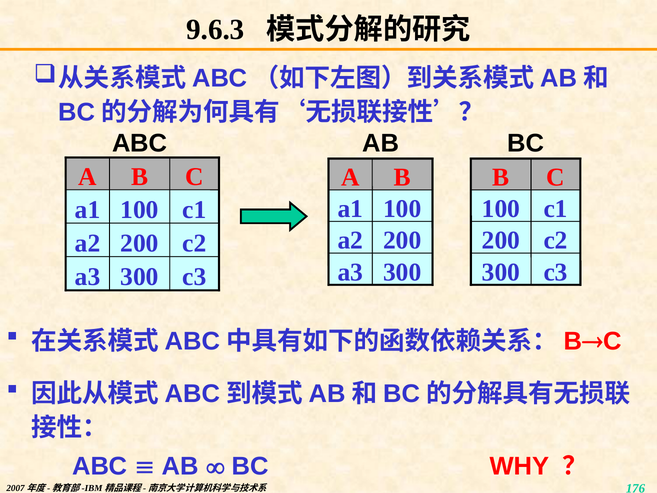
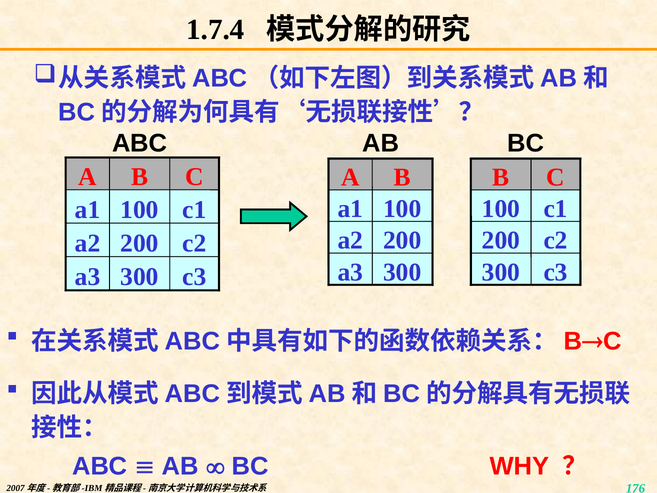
9.6.3: 9.6.3 -> 1.7.4
